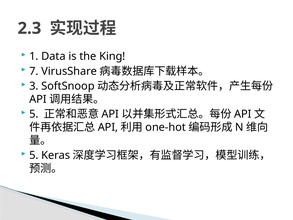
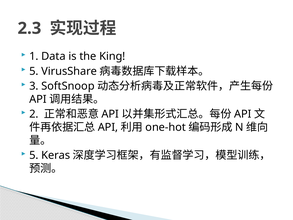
7 at (34, 71): 7 -> 5
5 at (34, 114): 5 -> 2
